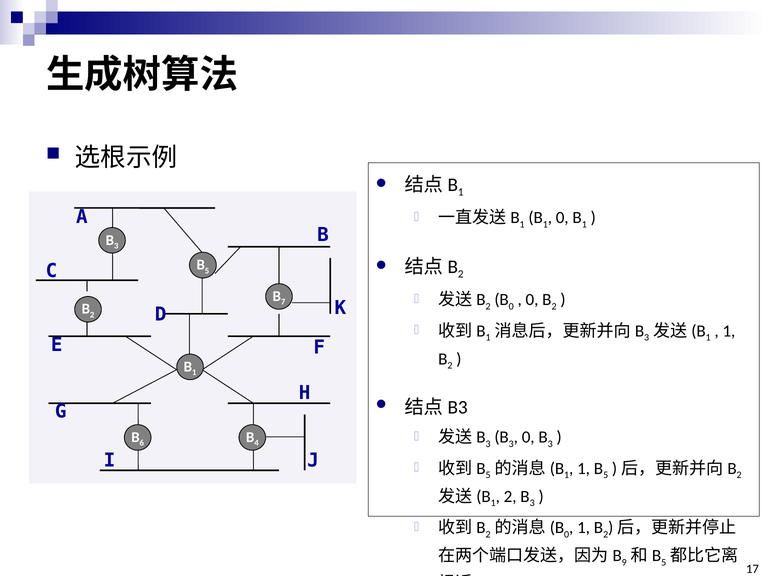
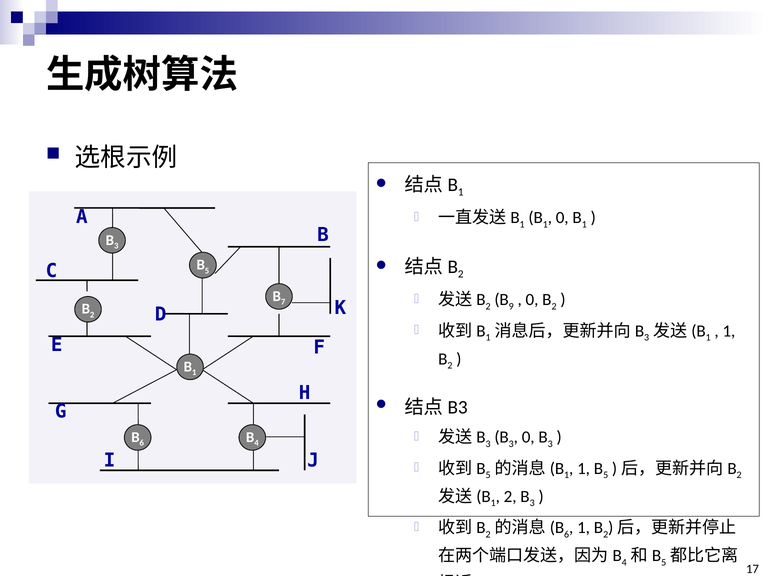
B 0: 0 -> 9
0 at (567, 534): 0 -> 6
9 at (624, 562): 9 -> 4
